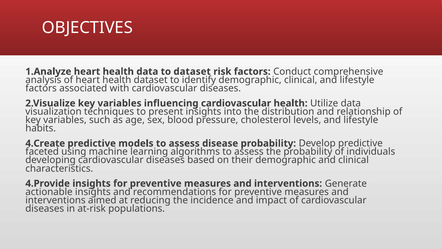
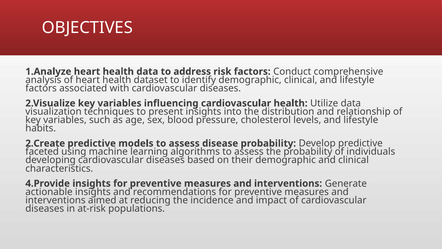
to dataset: dataset -> address
4.Create: 4.Create -> 2.Create
